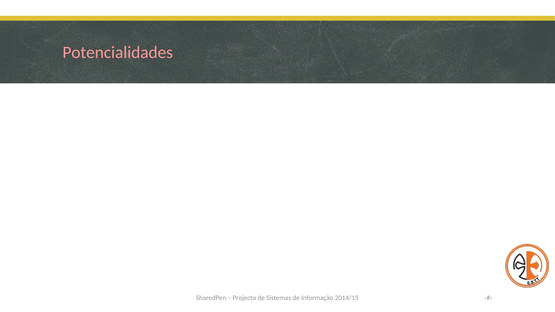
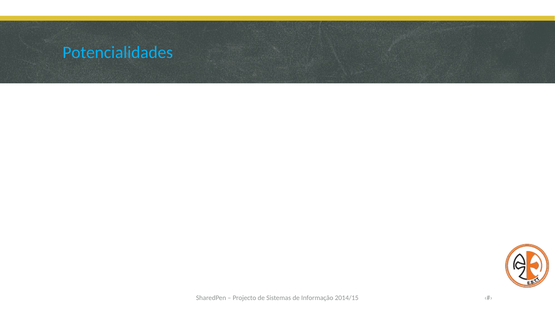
Potencialidades colour: pink -> light blue
